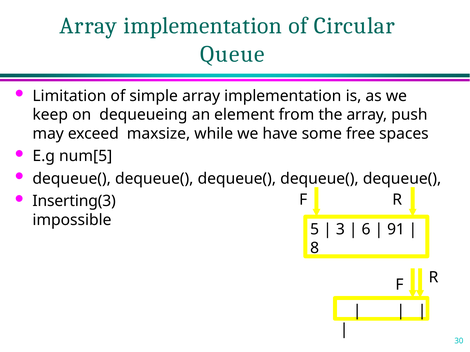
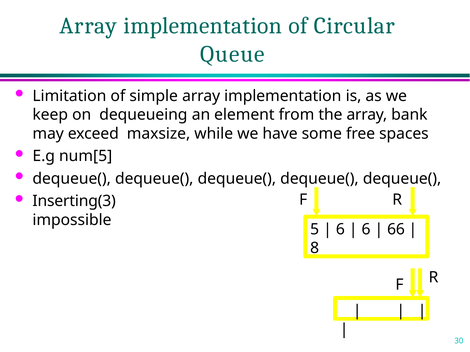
push: push -> bank
3 at (340, 229): 3 -> 6
91: 91 -> 66
